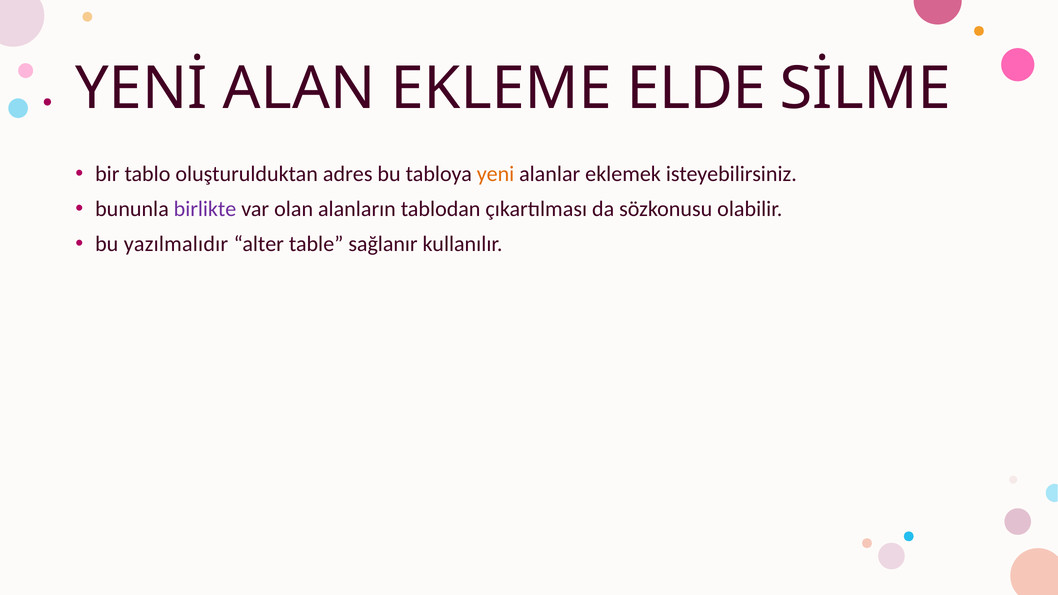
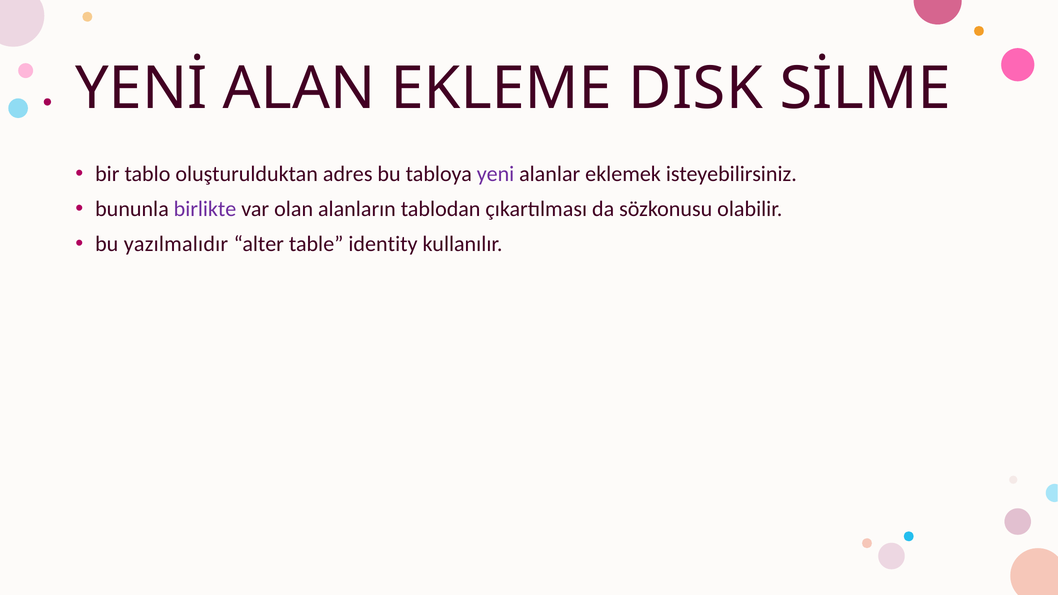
ELDE: ELDE -> DISK
yeni colour: orange -> purple
sağlanır: sağlanır -> identity
